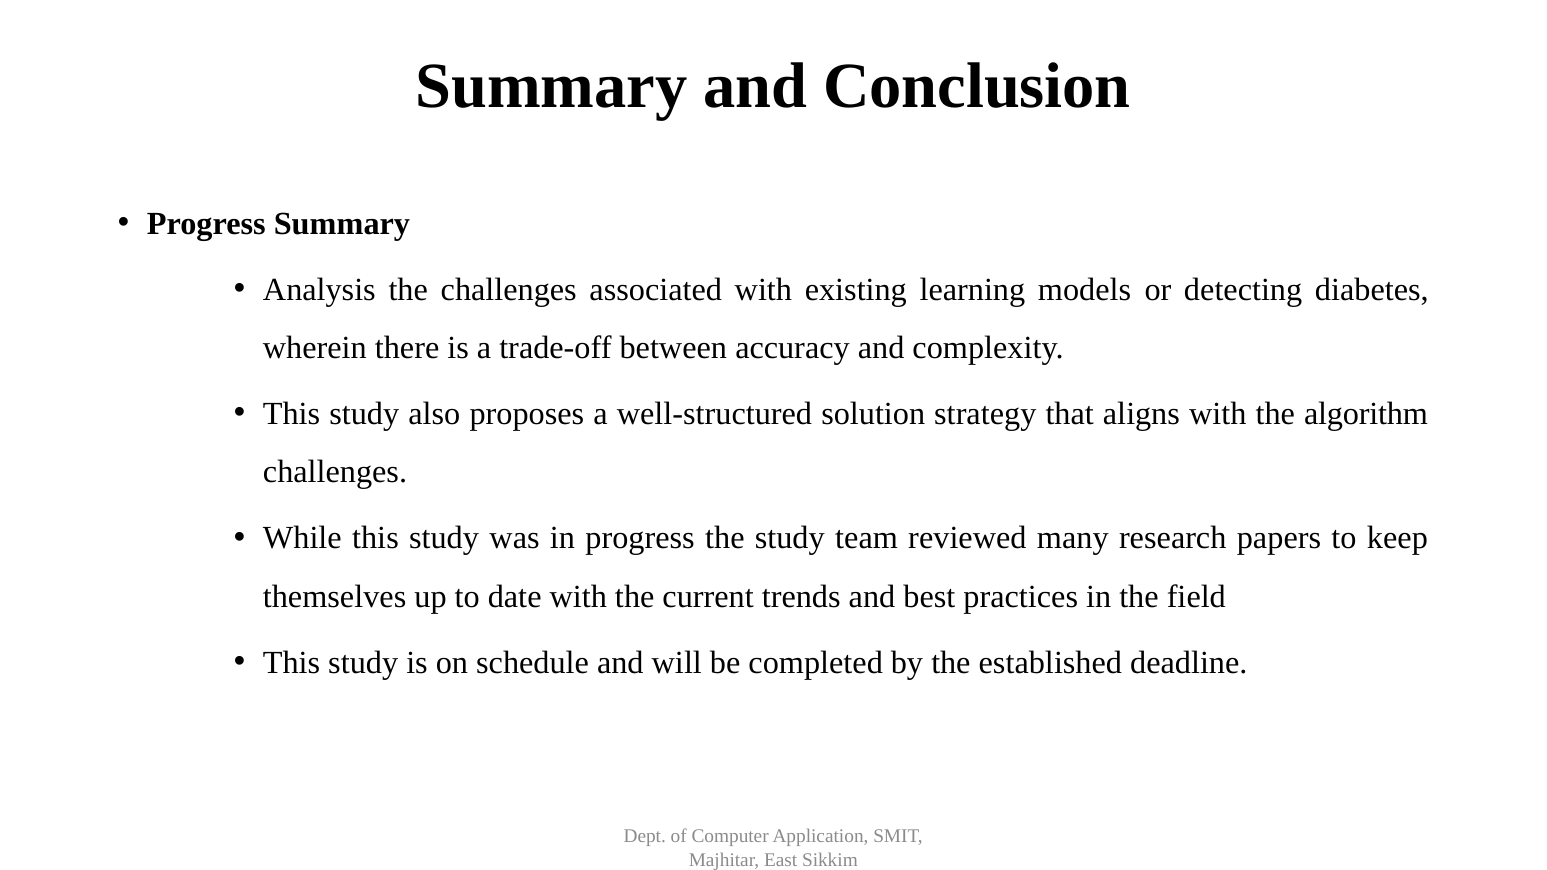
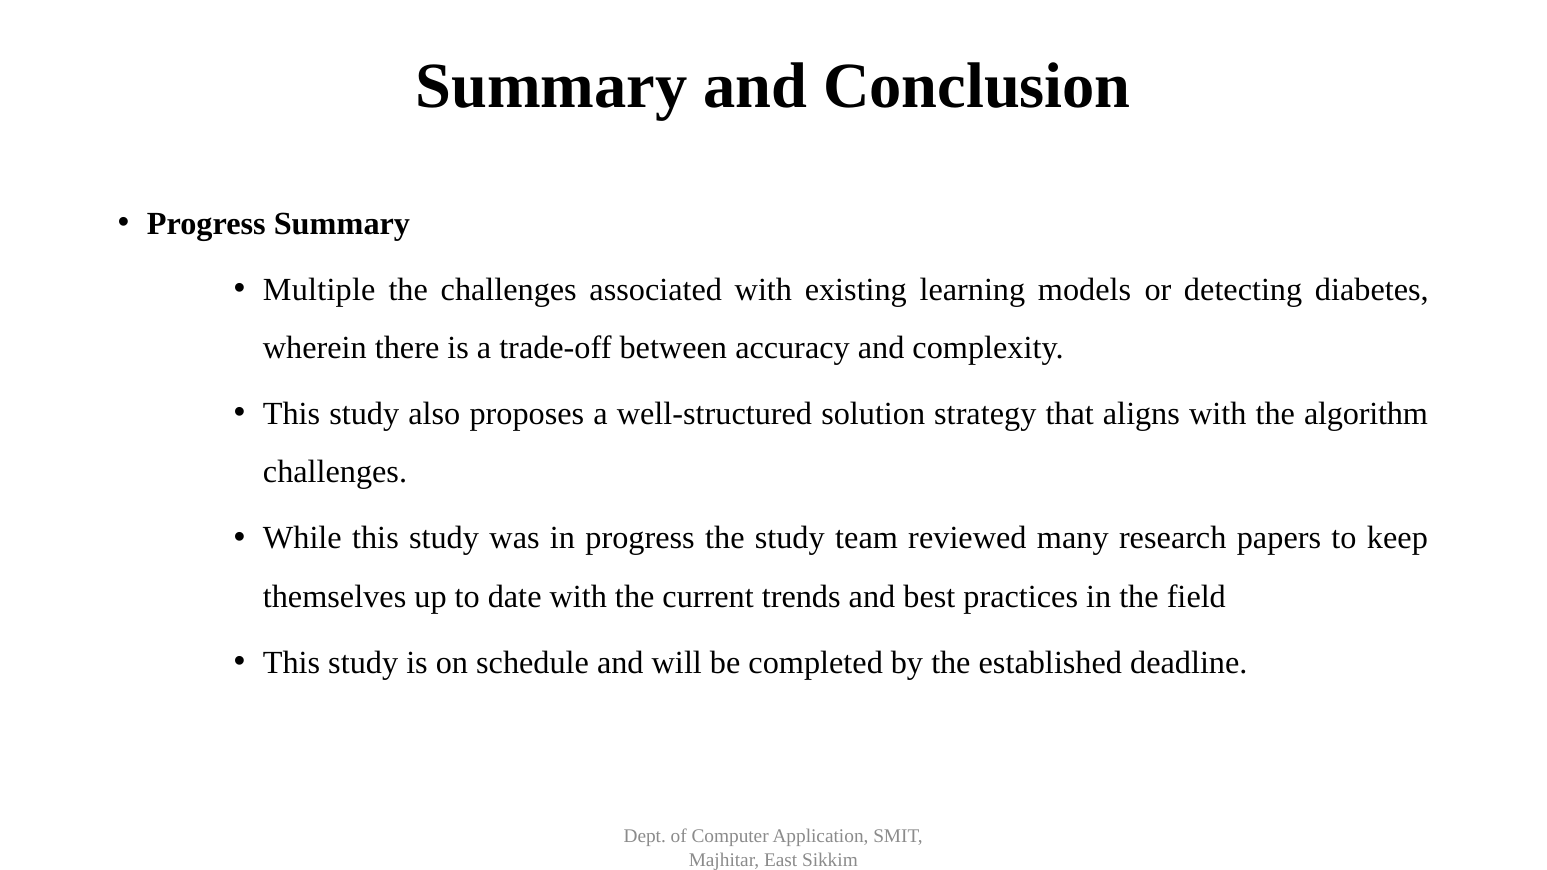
Analysis: Analysis -> Multiple
